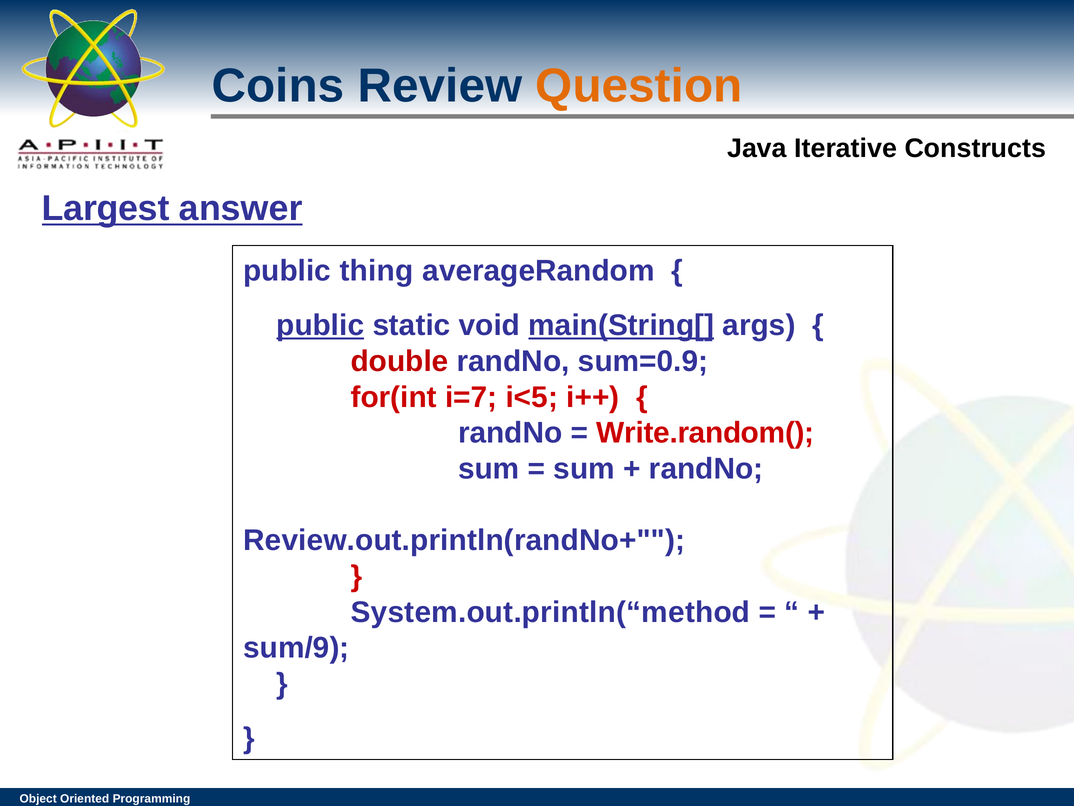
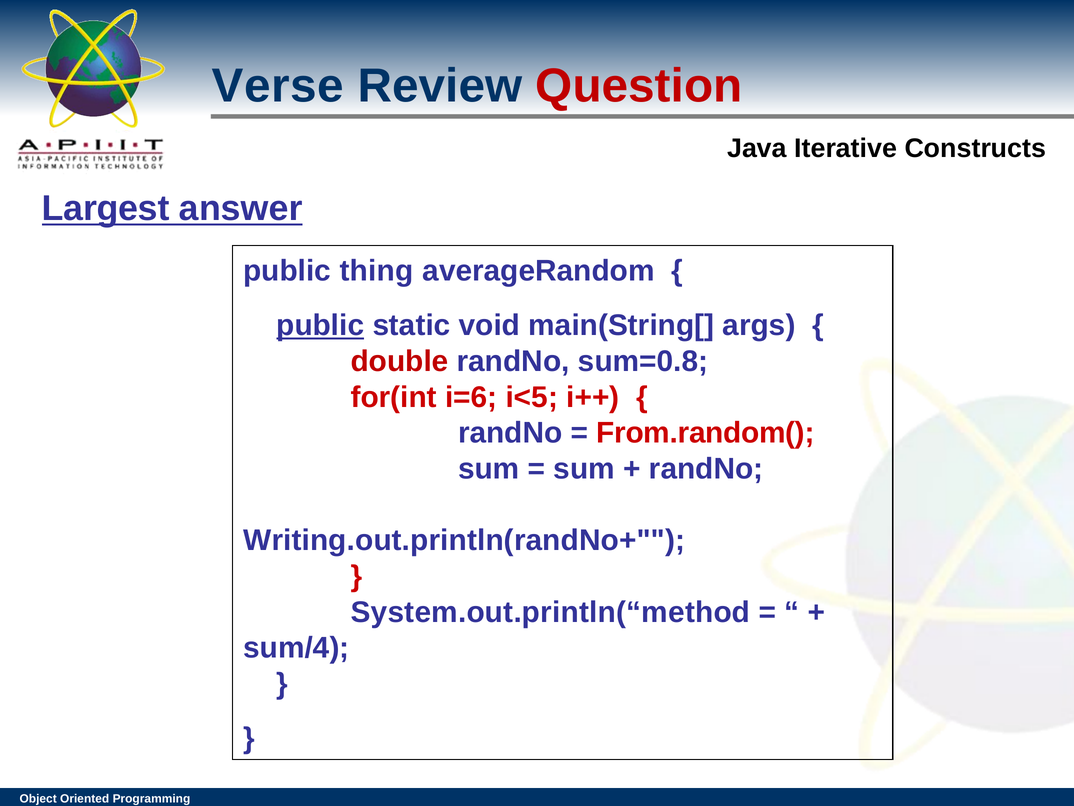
Coins: Coins -> Verse
Question colour: orange -> red
main(String[ underline: present -> none
sum=0.9: sum=0.9 -> sum=0.8
i=7: i=7 -> i=6
Write.random(: Write.random( -> From.random(
Review.out.println(randNo+: Review.out.println(randNo+ -> Writing.out.println(randNo+
sum/9: sum/9 -> sum/4
